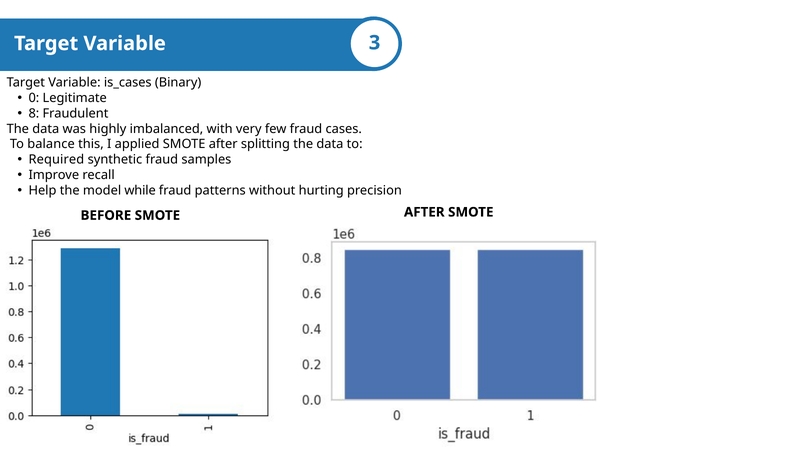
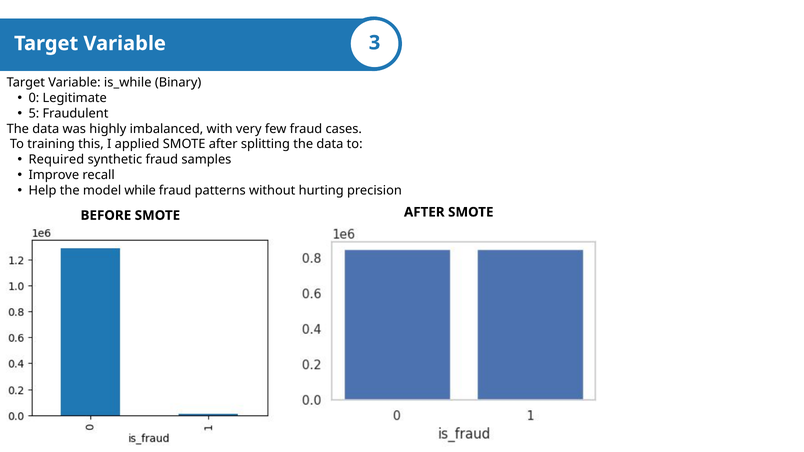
is_cases: is_cases -> is_while
8: 8 -> 5
balance: balance -> training
